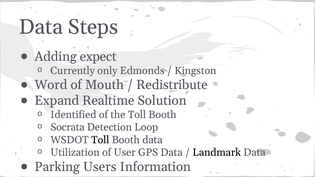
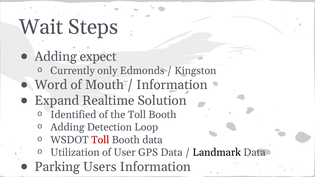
Data at (41, 27): Data -> Wait
Redistribute at (172, 85): Redistribute -> Information
Socrata at (67, 127): Socrata -> Adding
Toll at (100, 140) colour: black -> red
